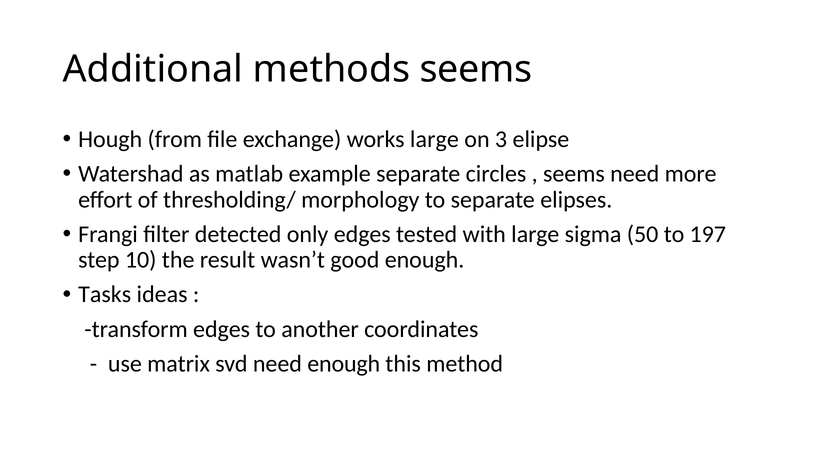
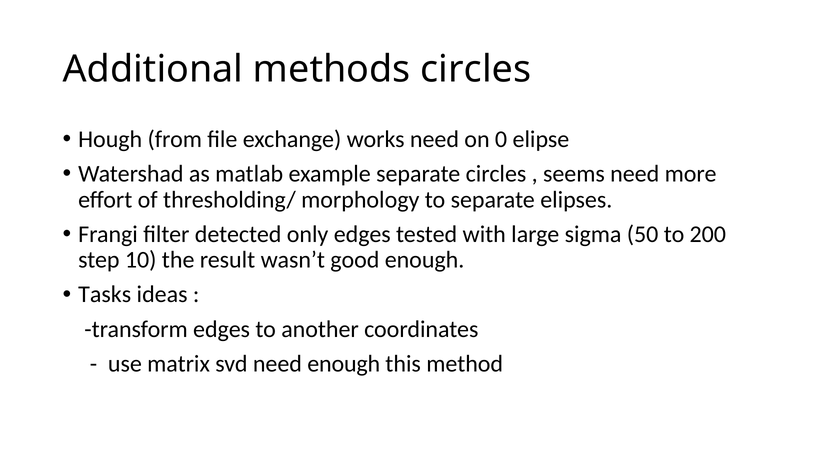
methods seems: seems -> circles
works large: large -> need
3: 3 -> 0
197: 197 -> 200
